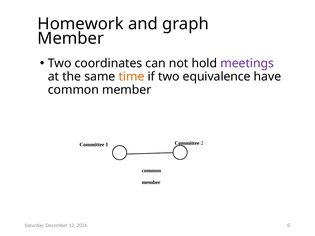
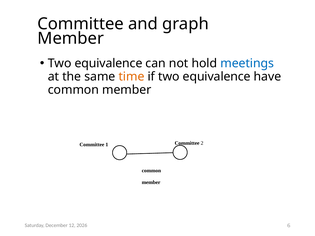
Homework at (81, 24): Homework -> Committee
coordinates at (108, 63): coordinates -> equivalence
meetings colour: purple -> blue
